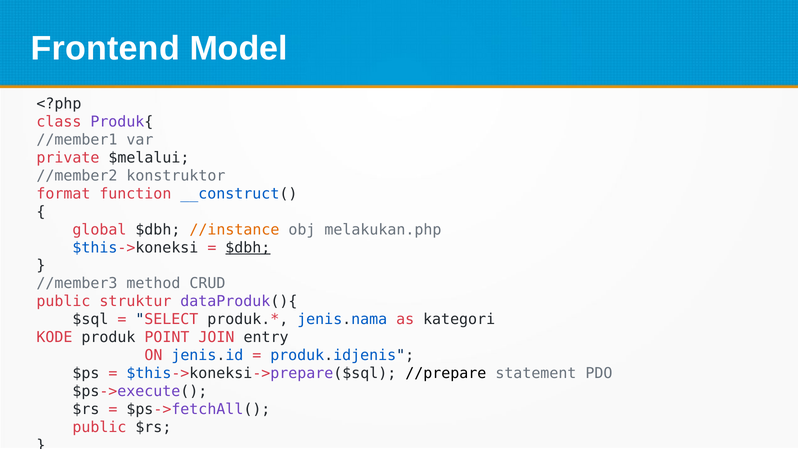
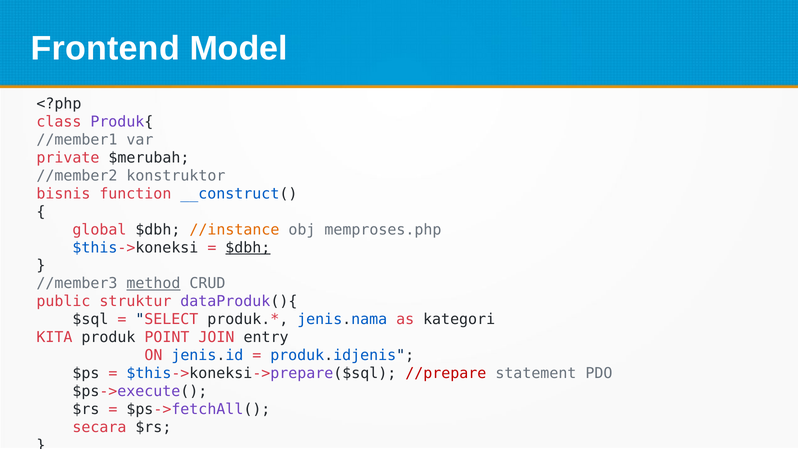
$melalui: $melalui -> $merubah
format: format -> bisnis
melakukan.php: melakukan.php -> memproses.php
method underline: none -> present
KODE: KODE -> KITA
//prepare colour: black -> red
public at (99, 427): public -> secara
